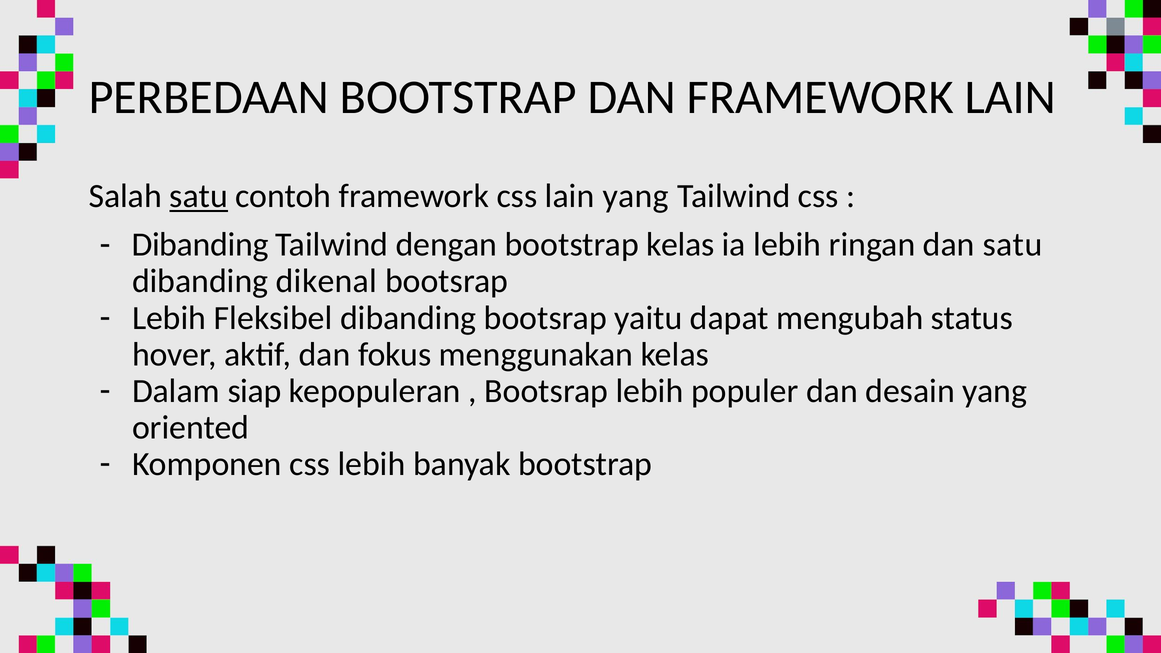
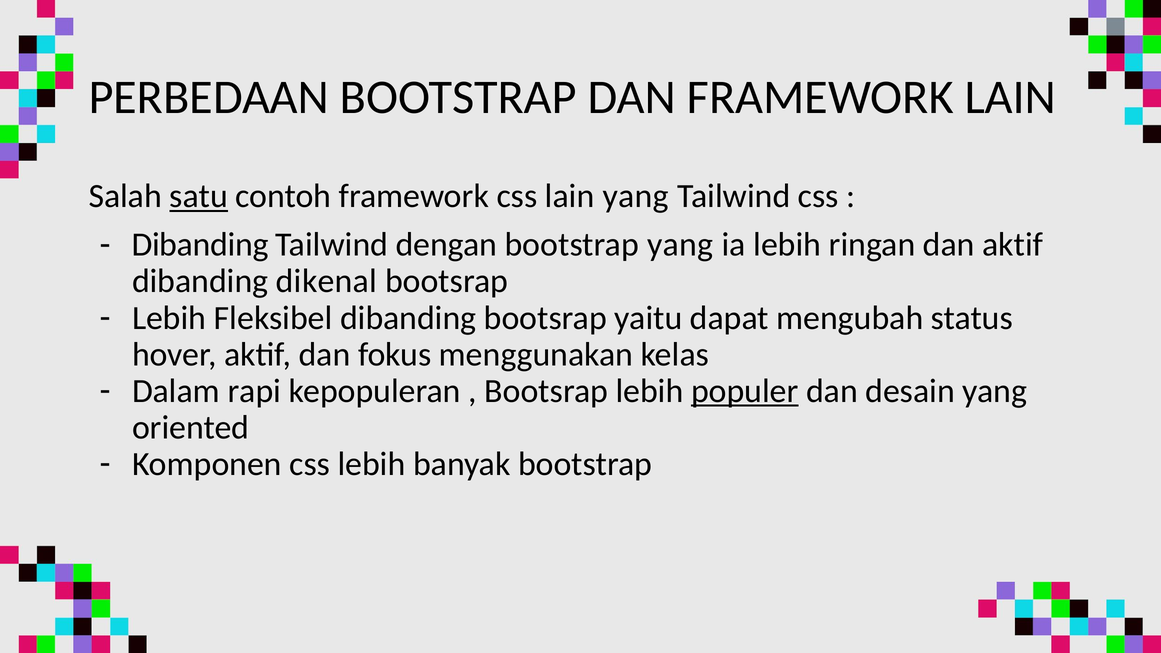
bootstrap kelas: kelas -> yang
dan satu: satu -> aktif
siap: siap -> rapi
populer underline: none -> present
